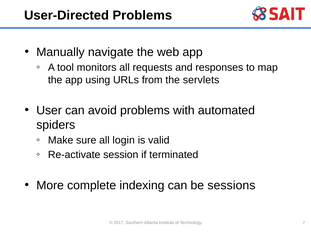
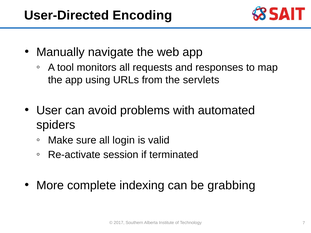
User-Directed Problems: Problems -> Encoding
sessions: sessions -> grabbing
